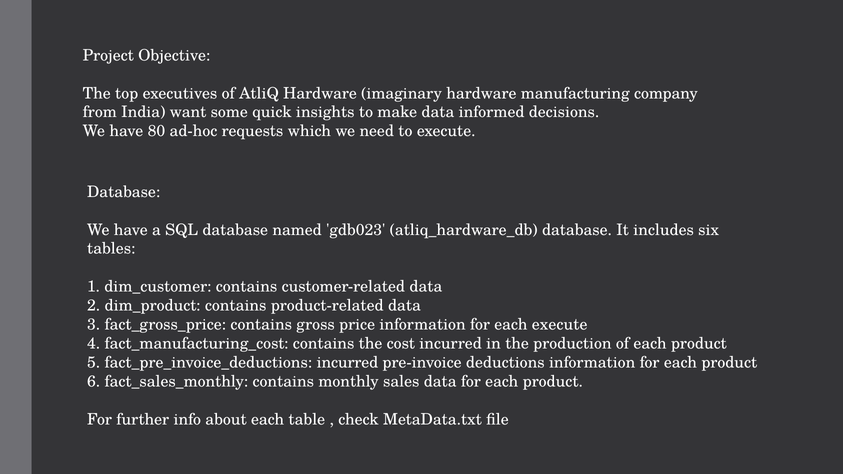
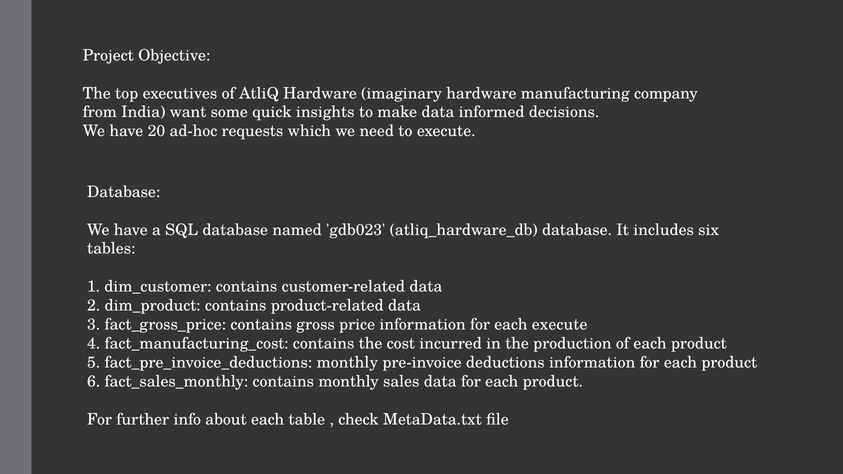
80: 80 -> 20
fact_pre_invoice_deductions incurred: incurred -> monthly
